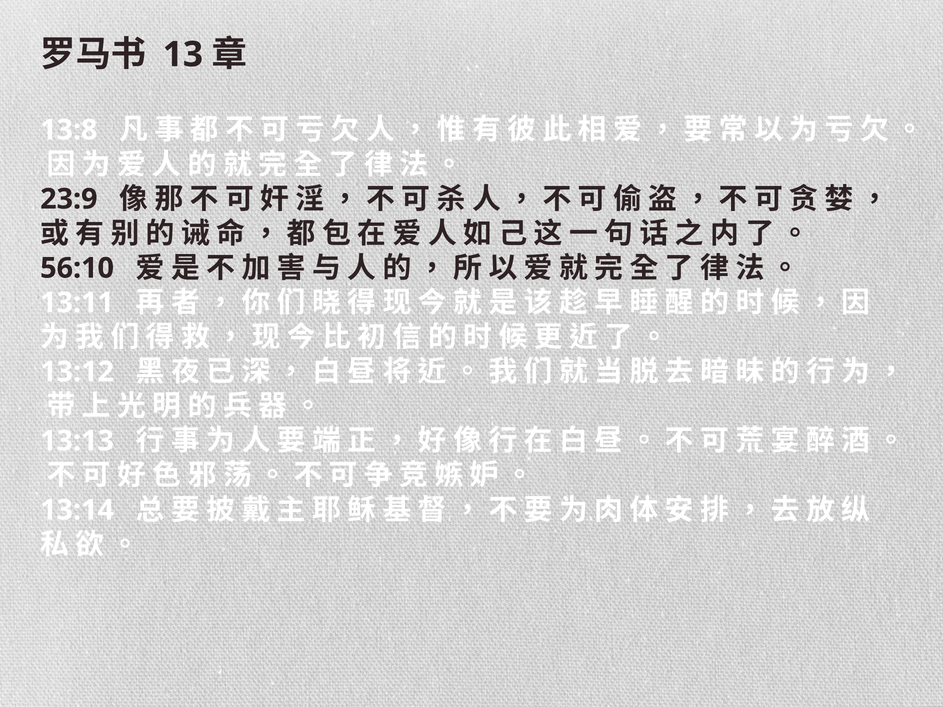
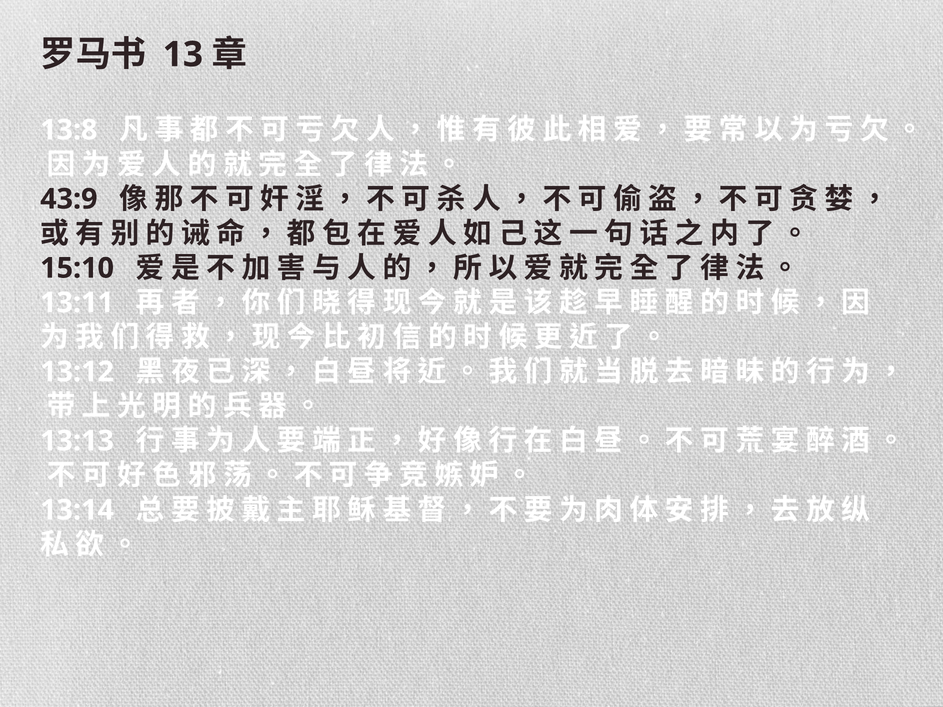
23:9: 23:9 -> 43:9
56:10: 56:10 -> 15:10
